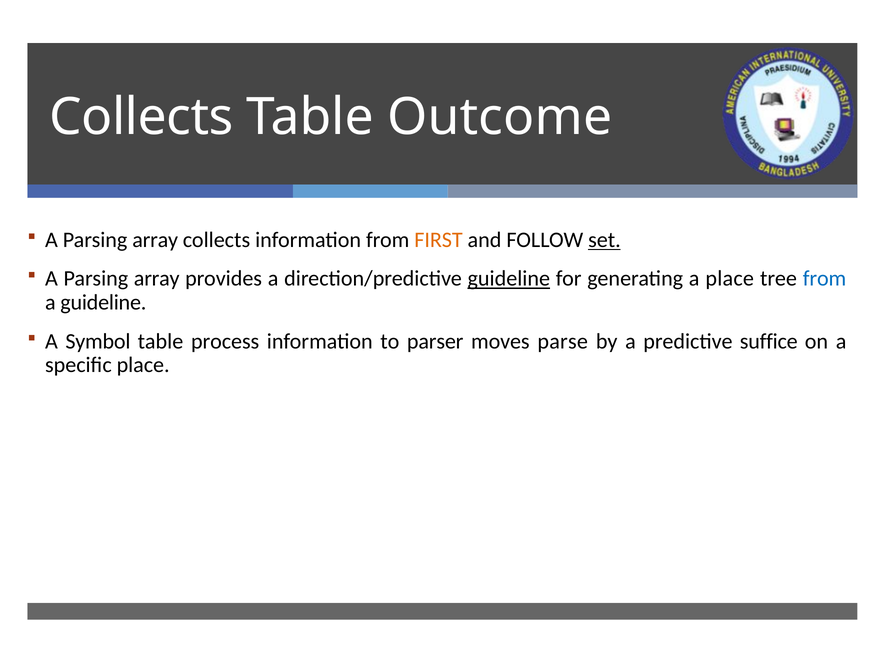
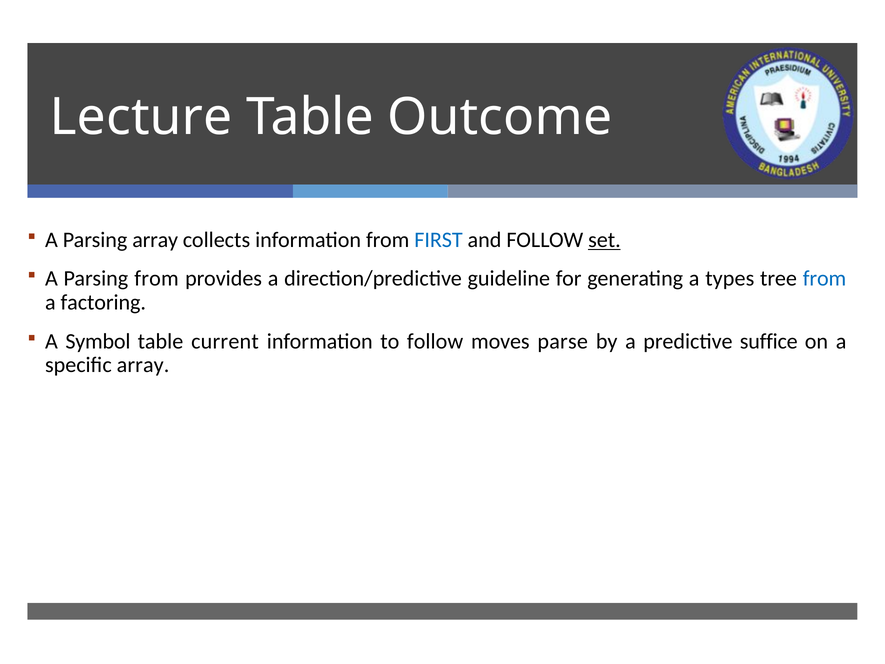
Collects at (141, 117): Collects -> Lecture
FIRST colour: orange -> blue
array at (157, 279): array -> from
guideline at (509, 279) underline: present -> none
a place: place -> types
a guideline: guideline -> factoring
process: process -> current
to parser: parser -> follow
specific place: place -> array
